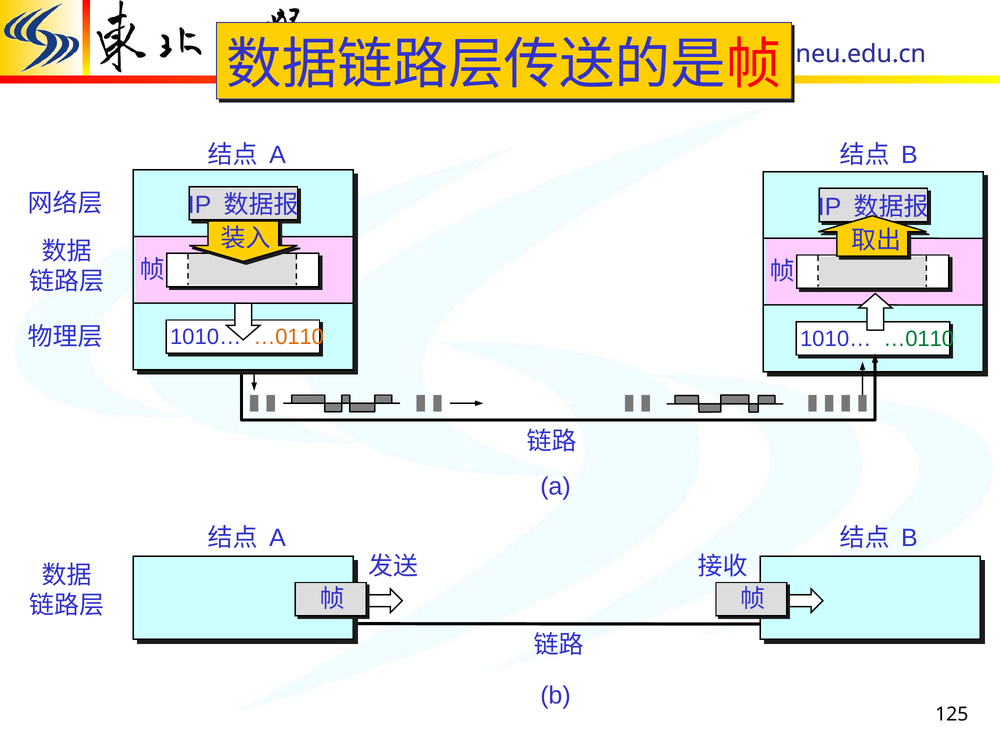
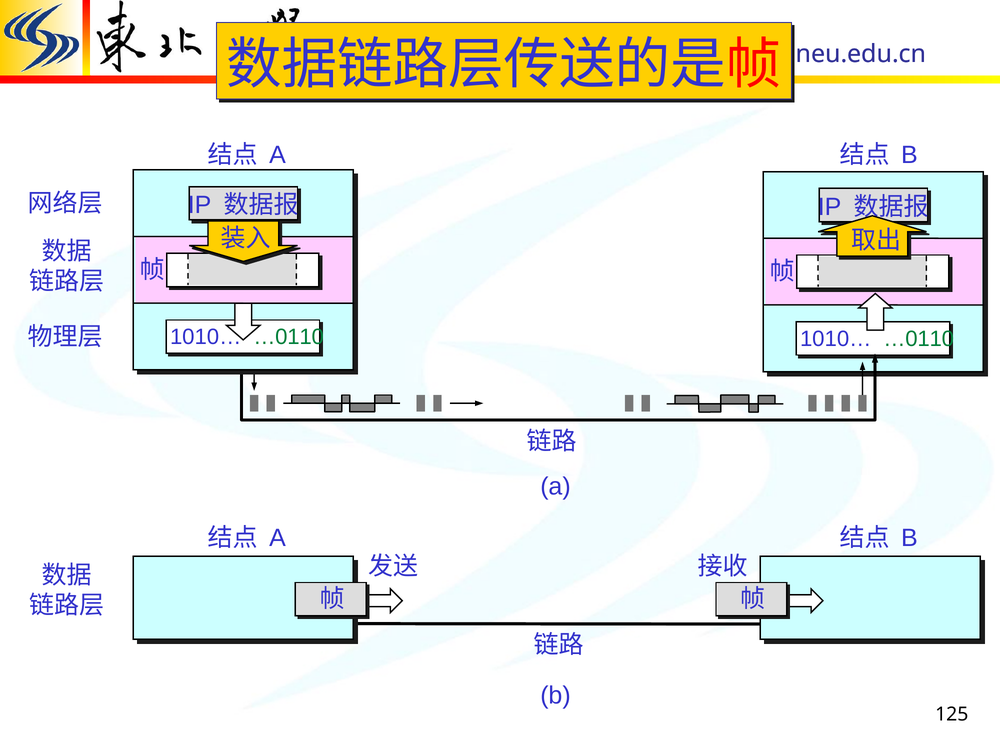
…0110 at (289, 337) colour: orange -> green
